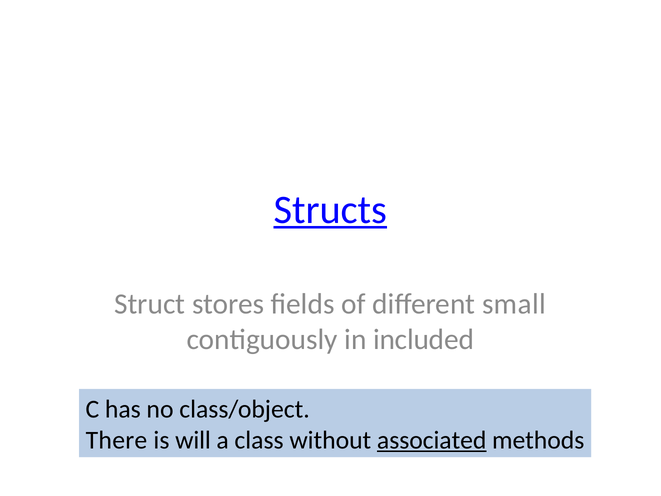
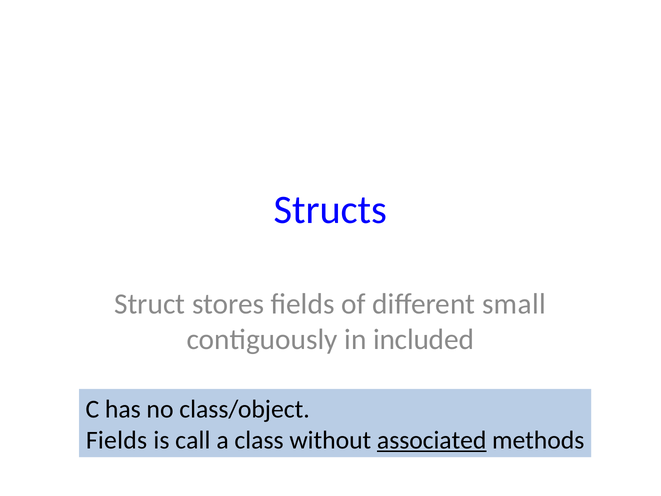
Structs underline: present -> none
There at (116, 440): There -> Fields
will: will -> call
